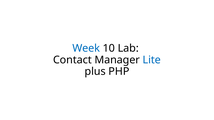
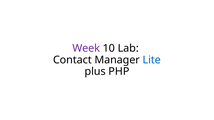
Week colour: blue -> purple
